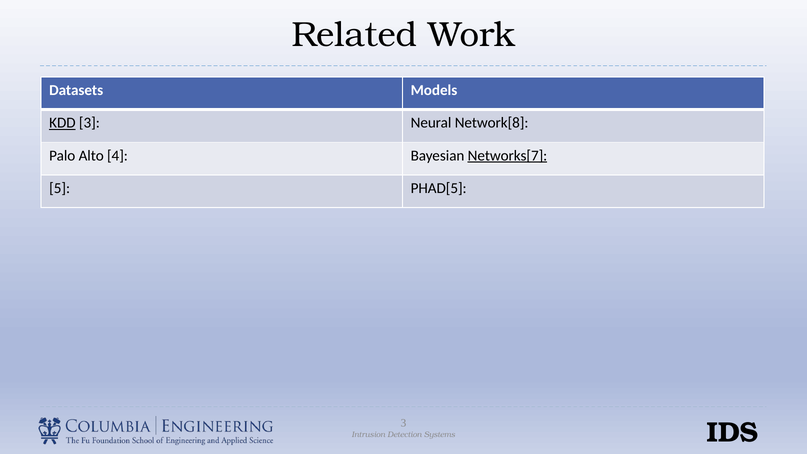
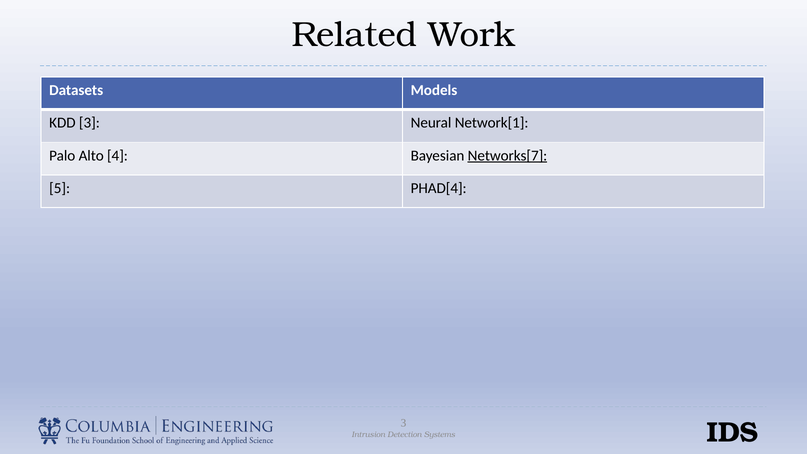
KDD underline: present -> none
Network[8: Network[8 -> Network[1
PHAD[5: PHAD[5 -> PHAD[4
